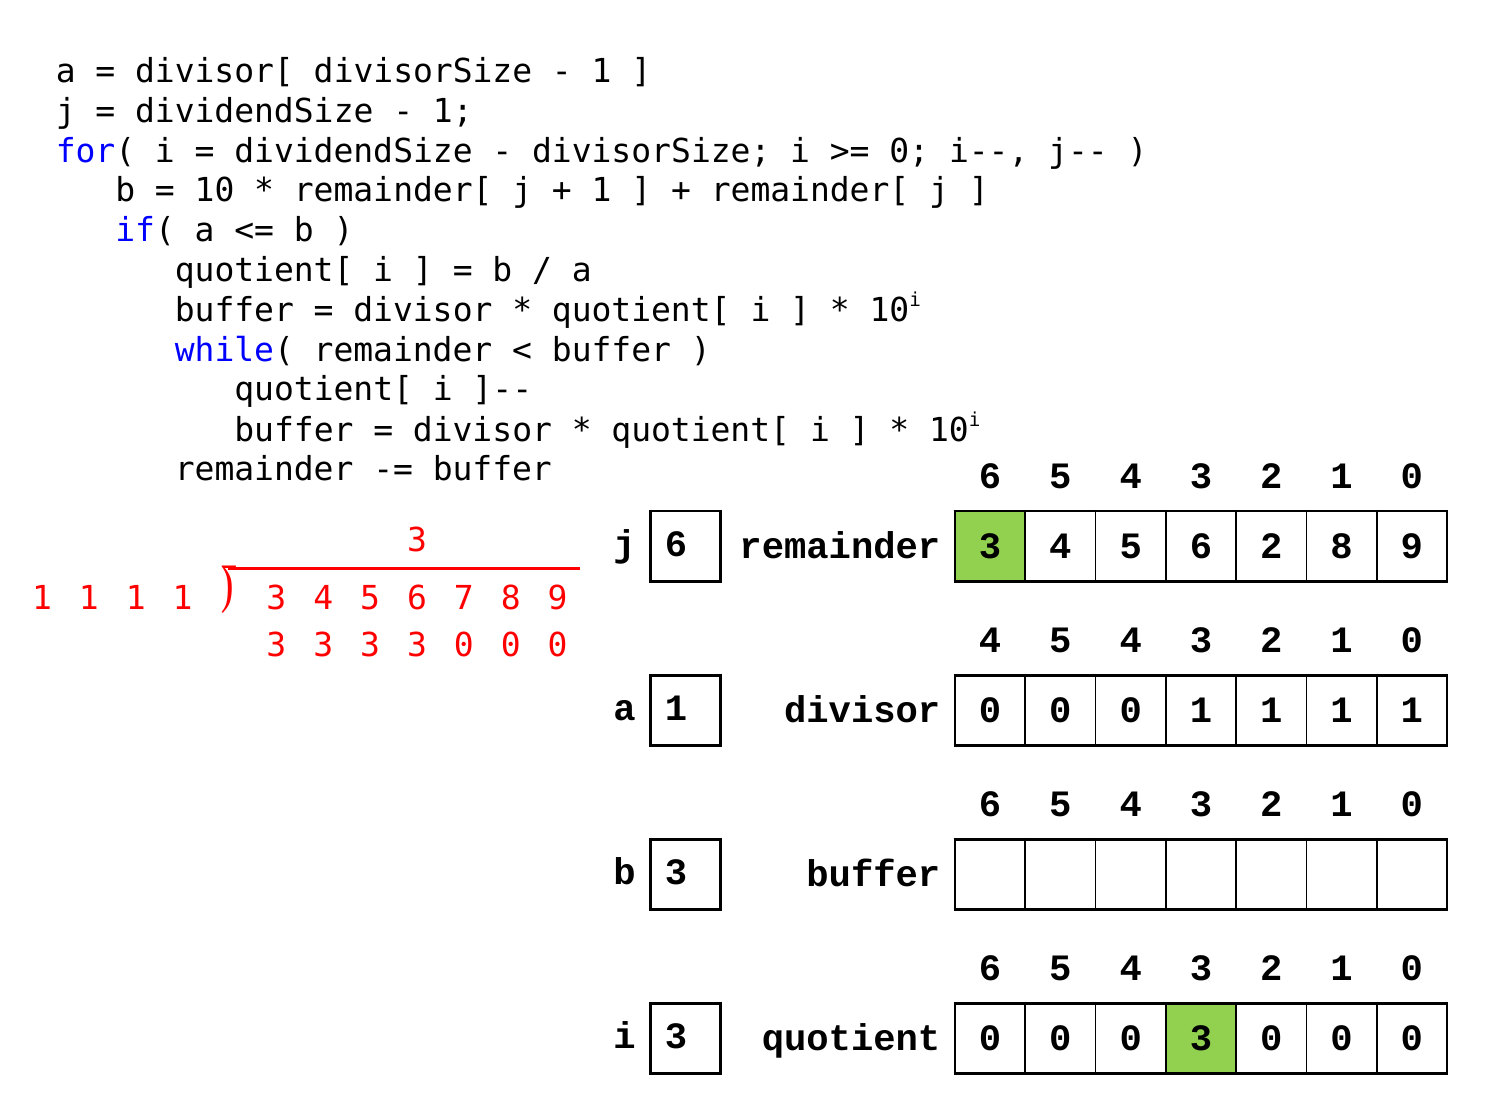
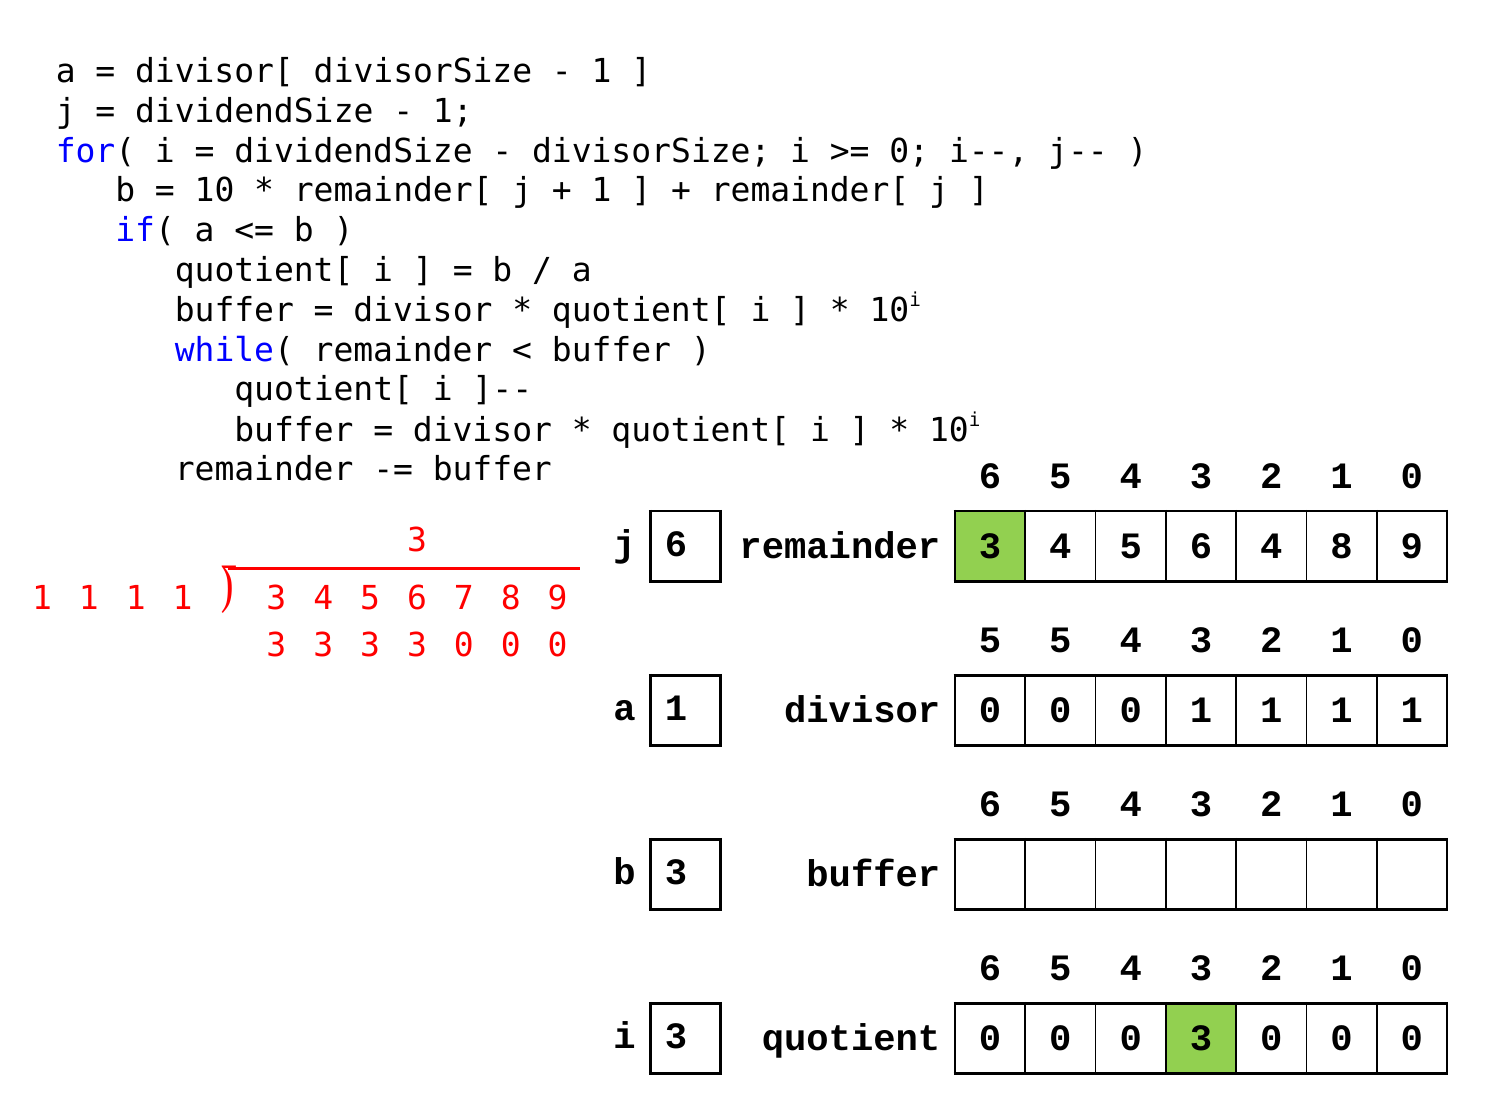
6 2: 2 -> 4
0 4: 4 -> 5
